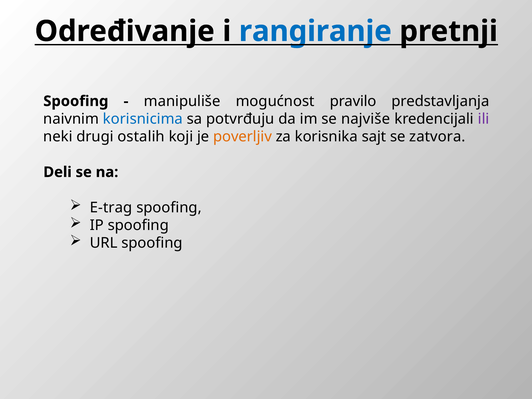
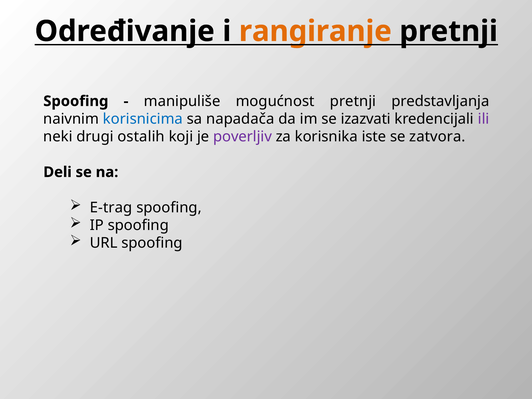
rangiranje colour: blue -> orange
mogućnost pravilo: pravilo -> pretnji
potvrđuju: potvrđuju -> napadača
najviše: najviše -> izazvati
poverljiv colour: orange -> purple
sajt: sajt -> iste
